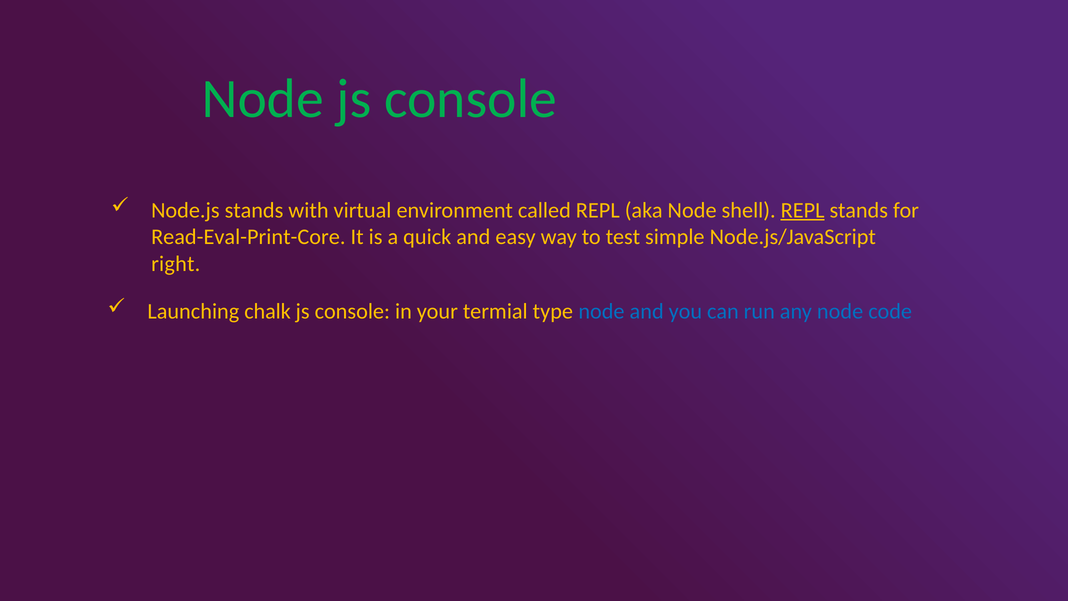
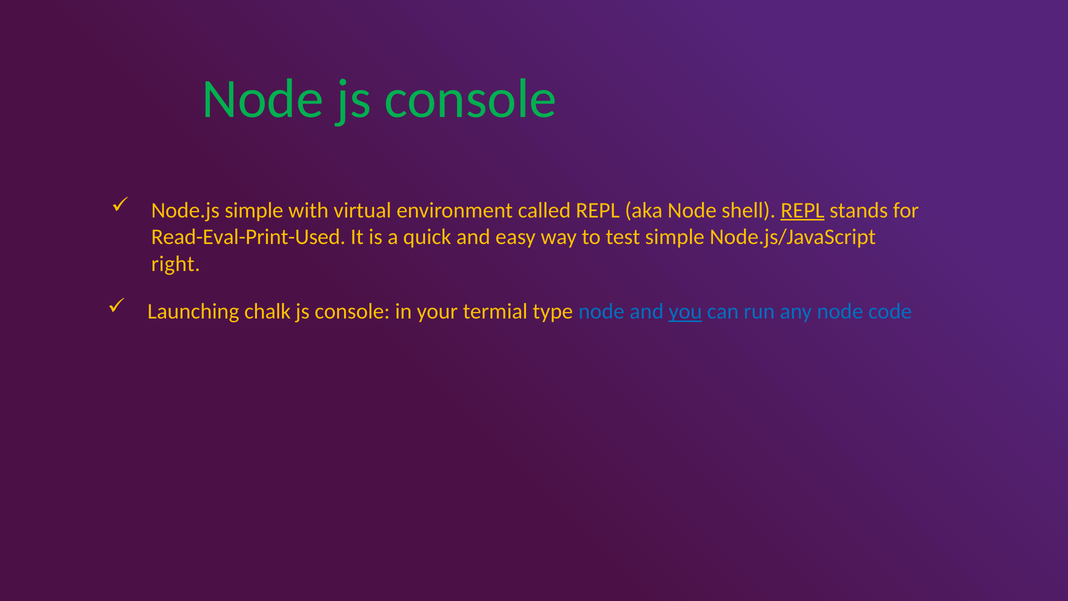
Node.js stands: stands -> simple
Read-Eval-Print-Core: Read-Eval-Print-Core -> Read-Eval-Print-Used
you underline: none -> present
